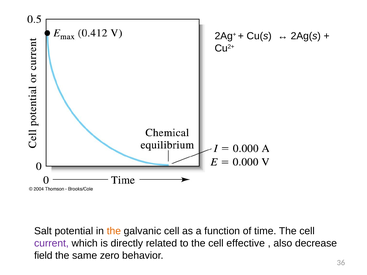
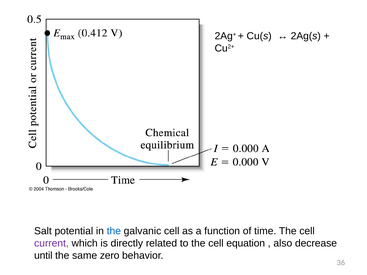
the at (114, 231) colour: orange -> blue
effective: effective -> equation
field: field -> until
